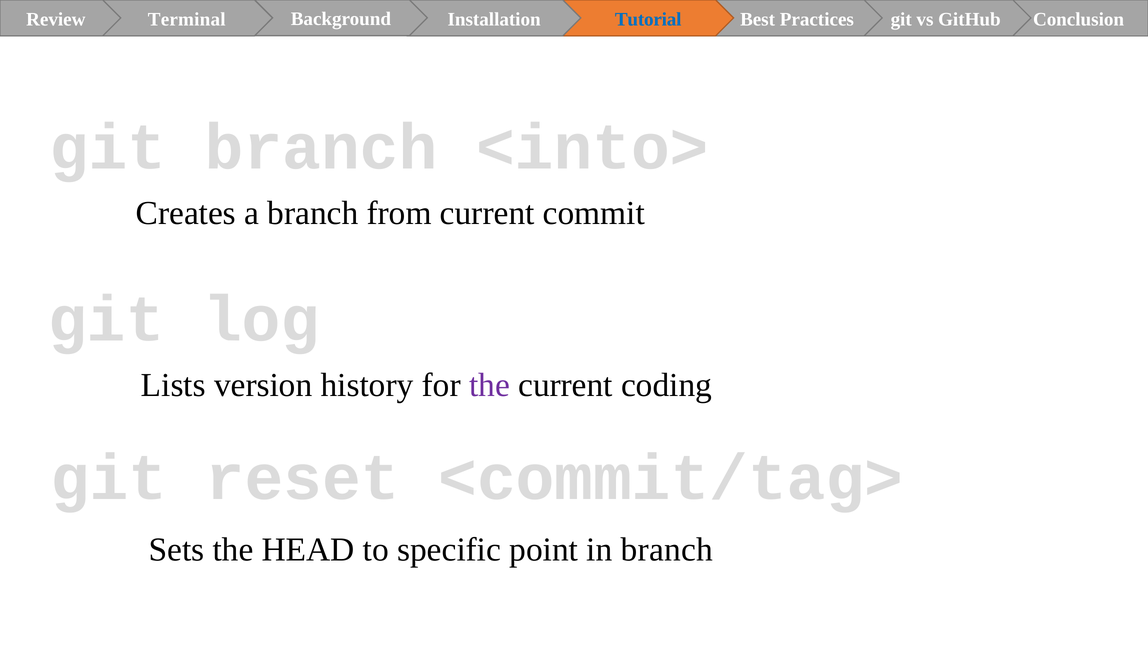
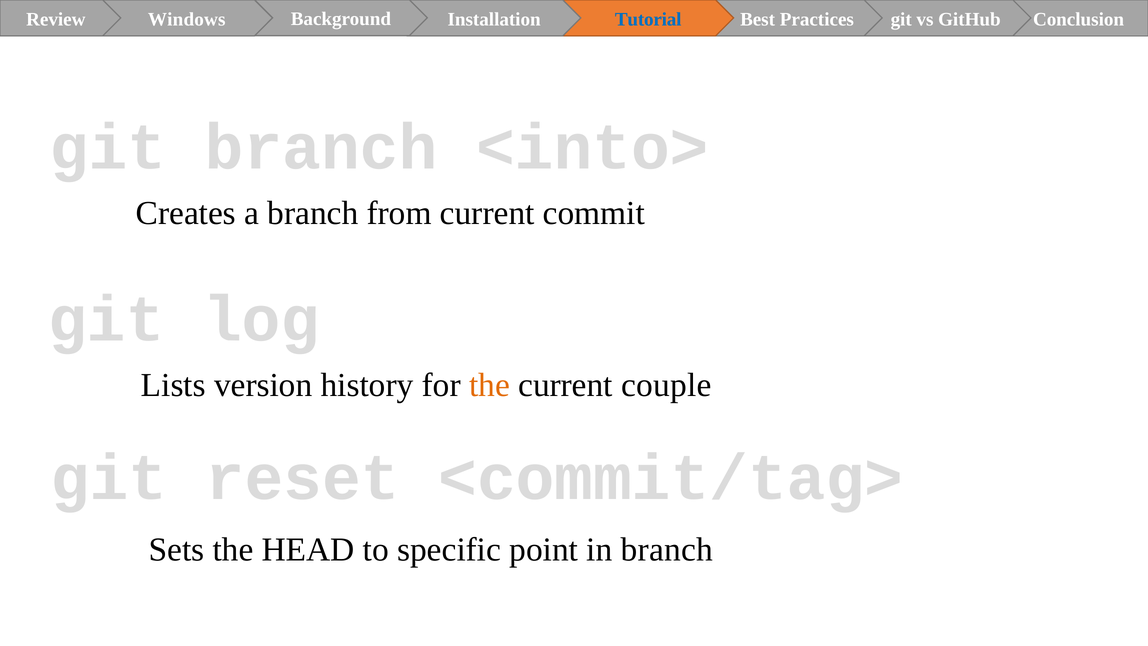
Terminal: Terminal -> Windows
the at (489, 385) colour: purple -> orange
coding: coding -> couple
